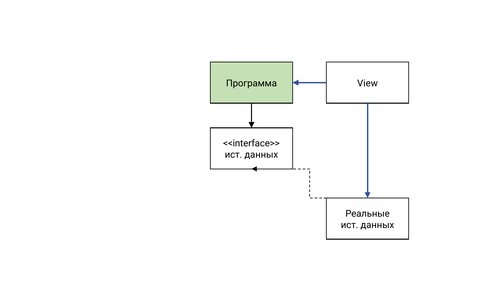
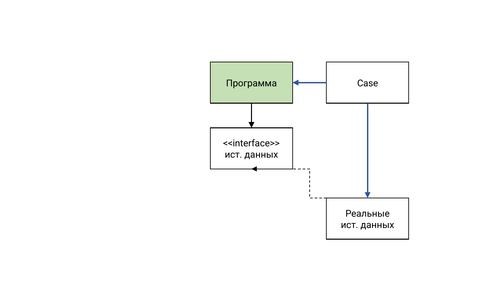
View: View -> Case
